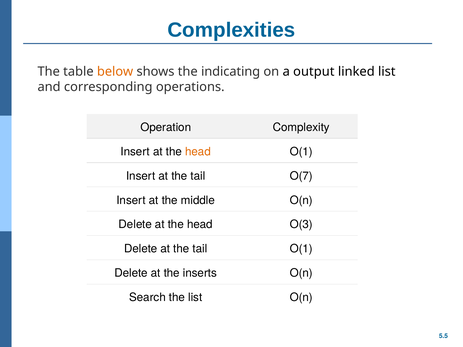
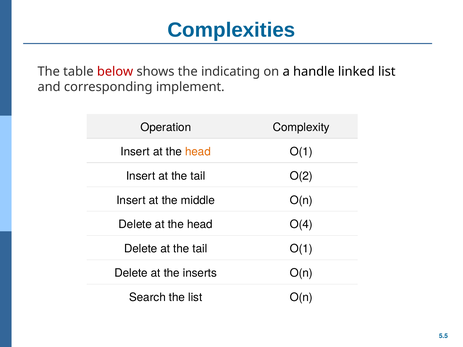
below colour: orange -> red
output: output -> handle
operations: operations -> implement
O(7: O(7 -> O(2
O(3: O(3 -> O(4
